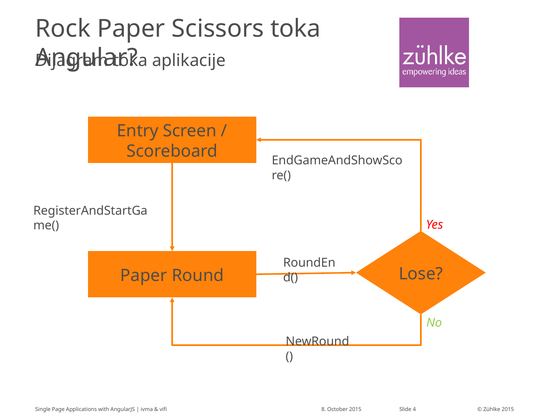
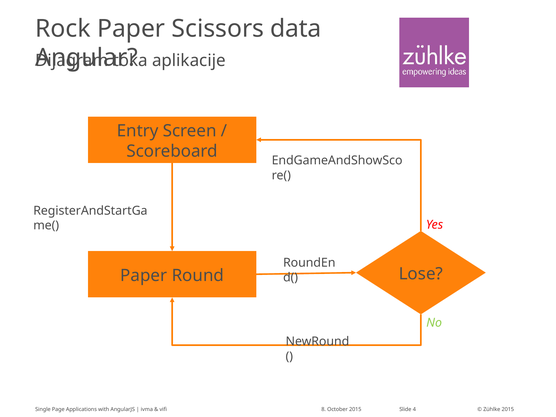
Scissors toka: toka -> data
